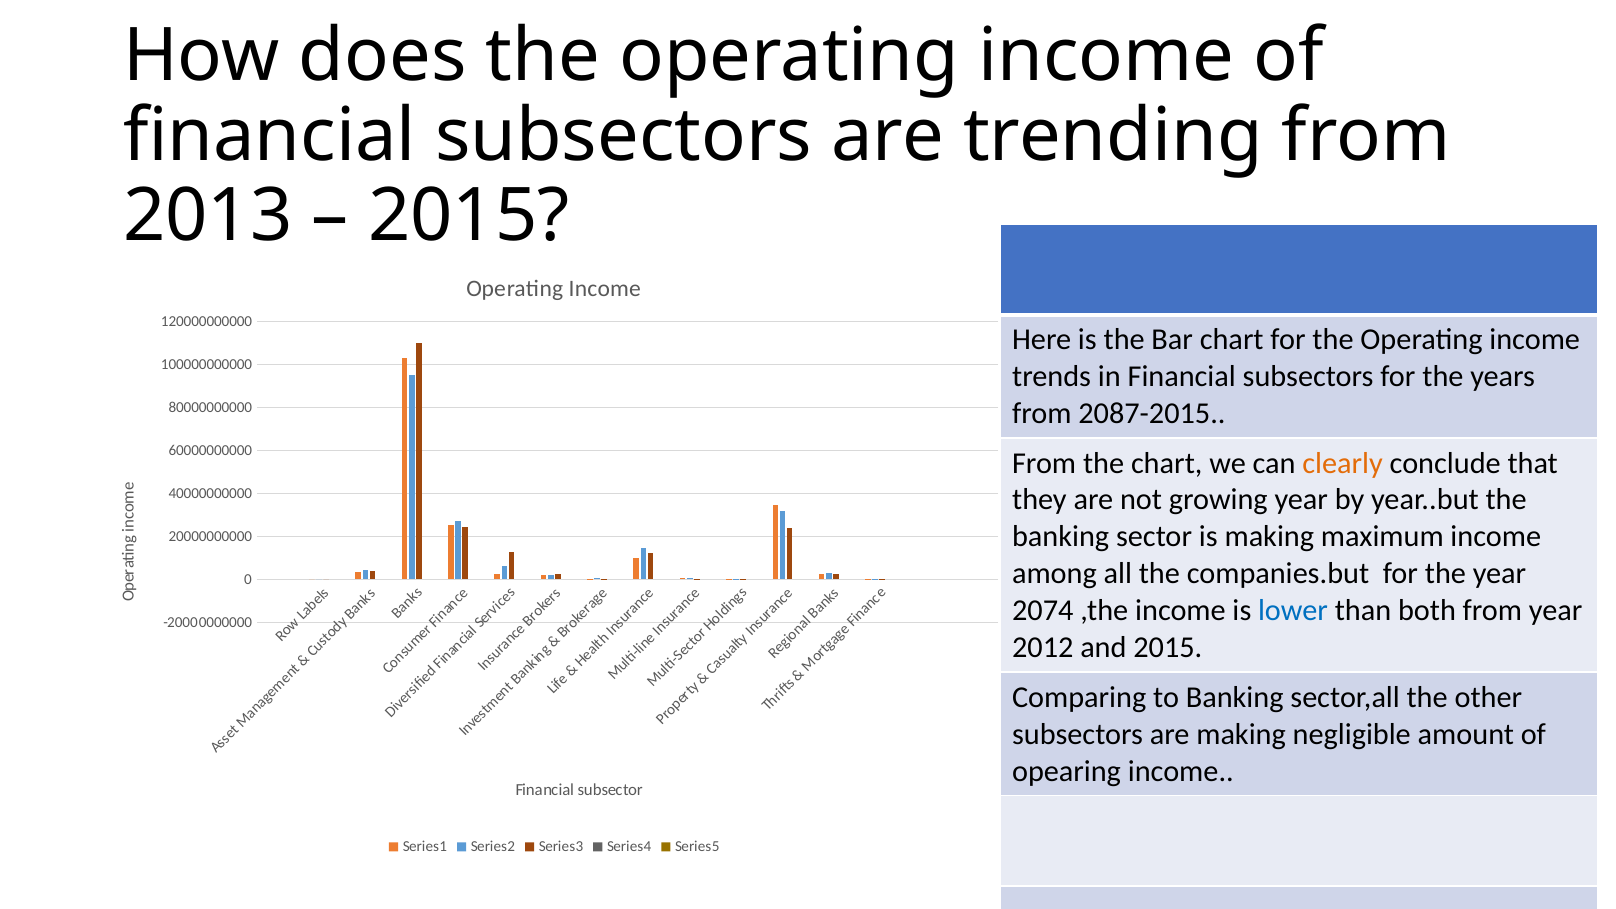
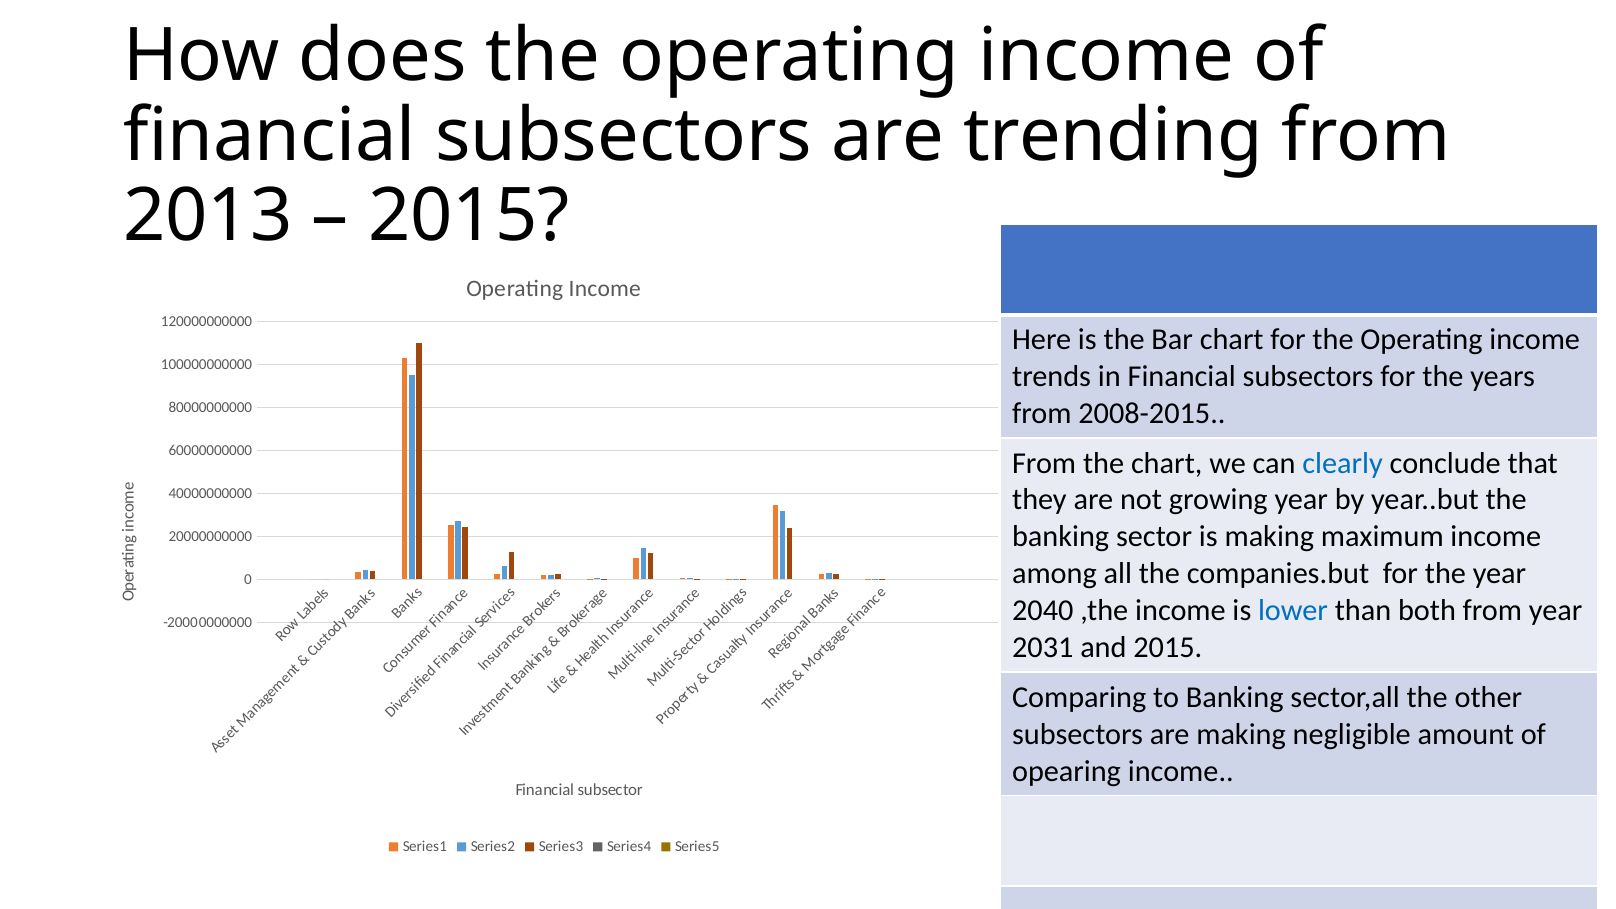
2087-2015: 2087-2015 -> 2008-2015
clearly colour: orange -> blue
2074: 2074 -> 2040
2012: 2012 -> 2031
